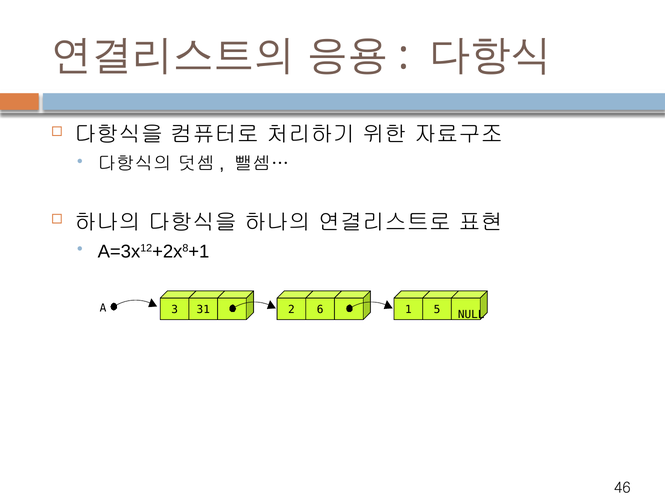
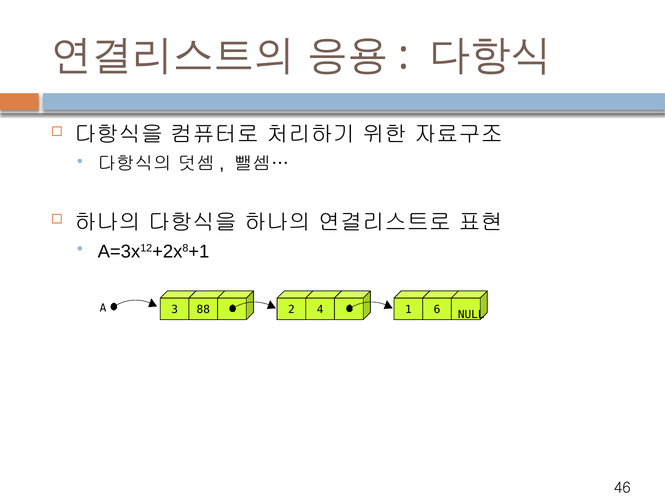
31: 31 -> 88
6: 6 -> 4
5: 5 -> 6
